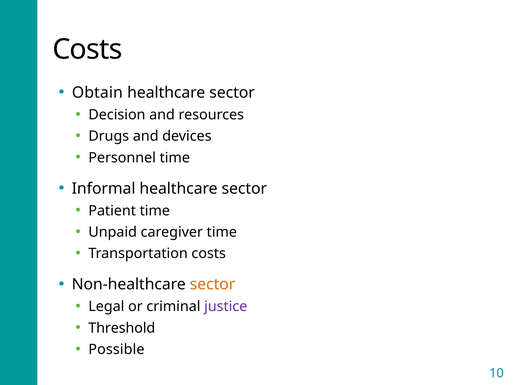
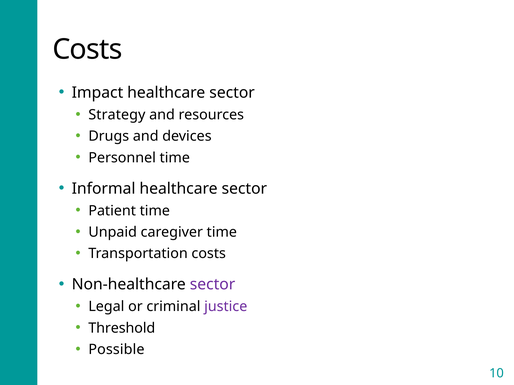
Obtain: Obtain -> Impact
Decision: Decision -> Strategy
sector at (213, 285) colour: orange -> purple
